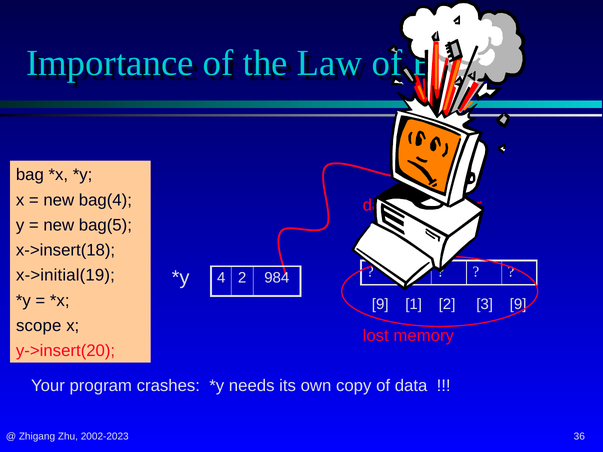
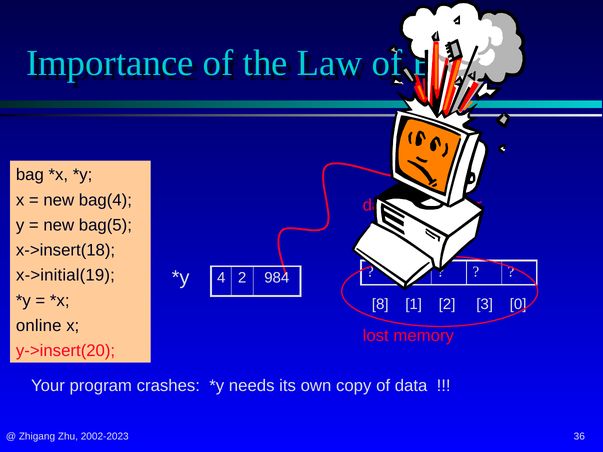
9 at (380, 305): 9 -> 8
3 9: 9 -> 0
scope: scope -> online
